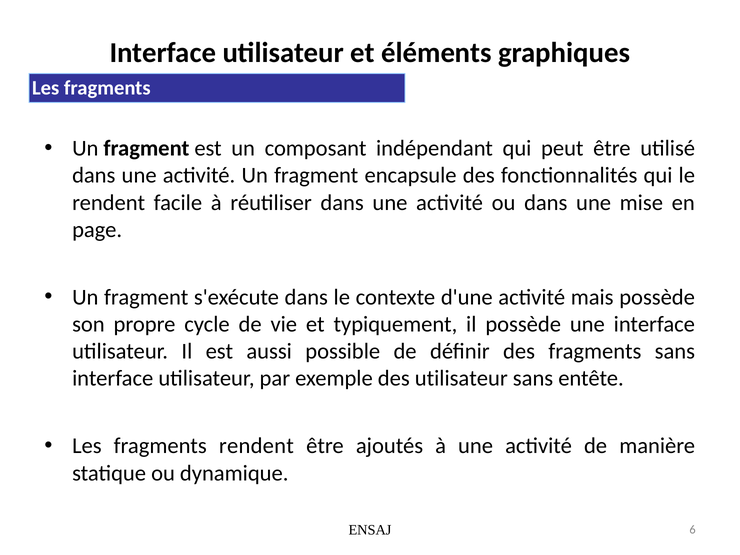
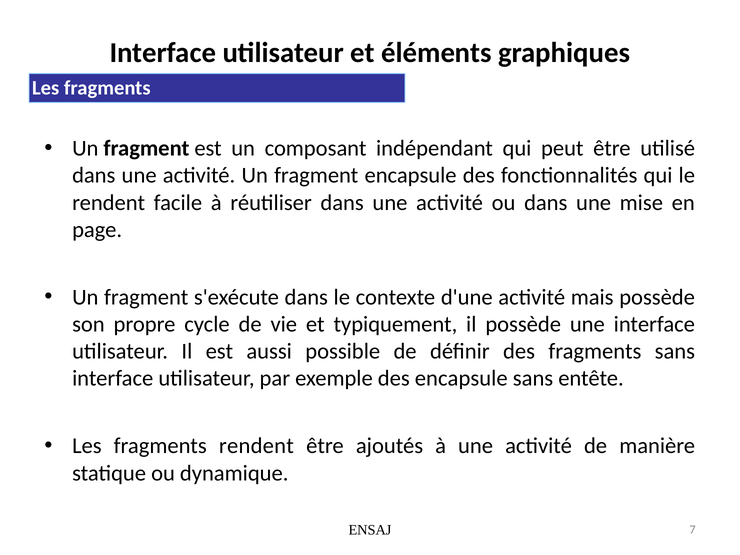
des utilisateur: utilisateur -> encapsule
6: 6 -> 7
